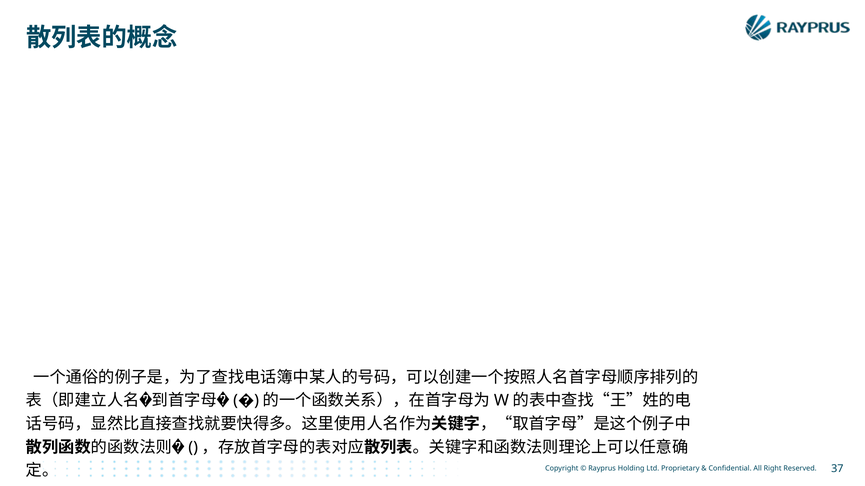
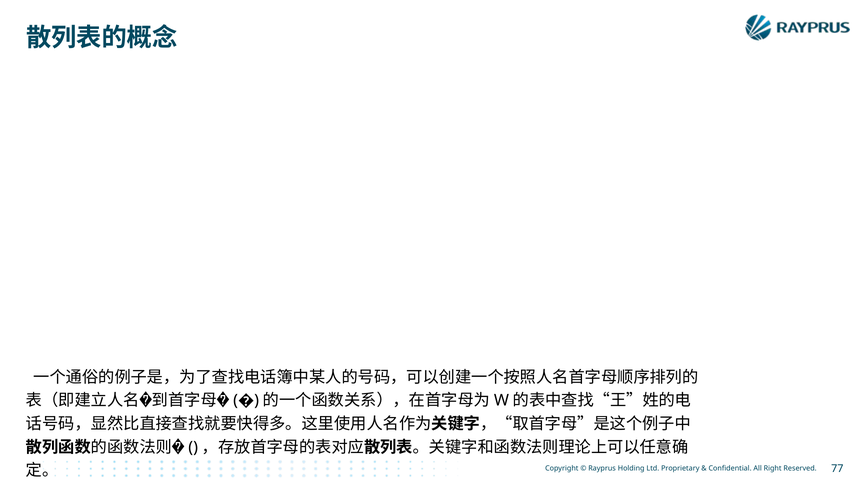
37: 37 -> 77
